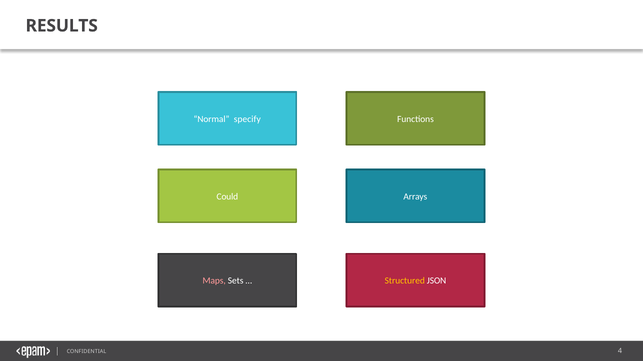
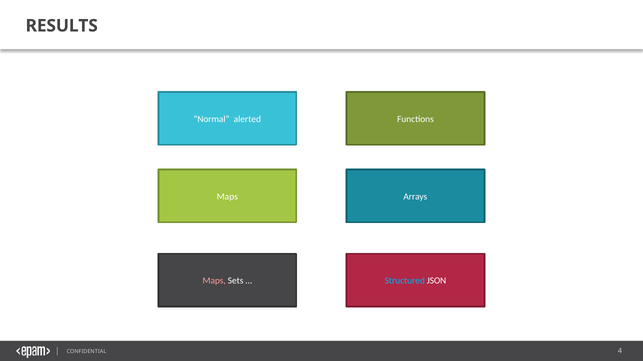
specify: specify -> alerted
Could at (227, 197): Could -> Maps
Structured colour: yellow -> light blue
